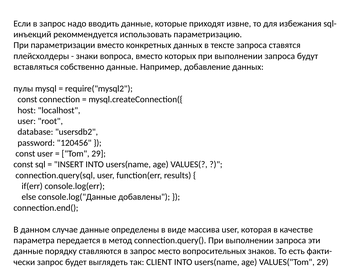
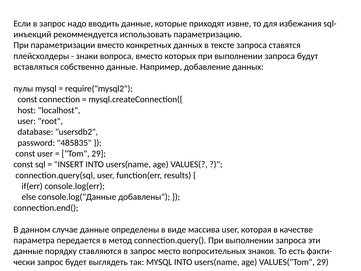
120456: 120456 -> 485835
так CLIENT: CLIENT -> MYSQL
